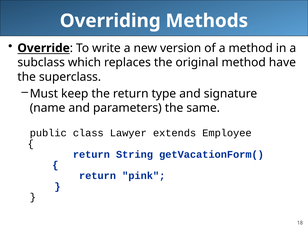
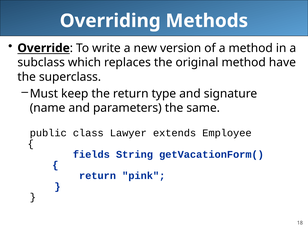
return at (91, 154): return -> fields
